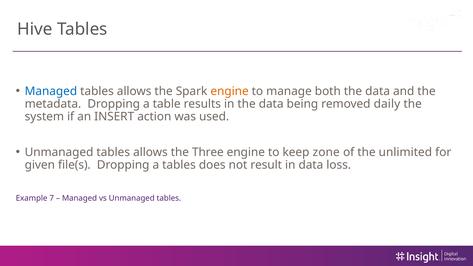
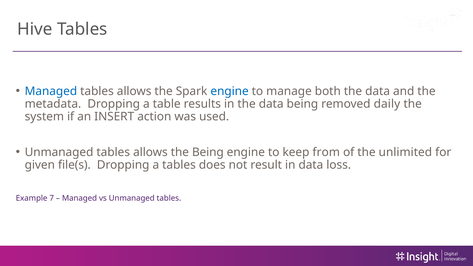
engine at (230, 91) colour: orange -> blue
the Three: Three -> Being
zone: zone -> from
